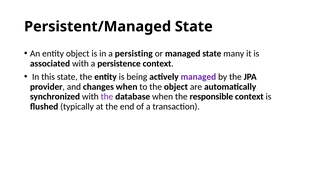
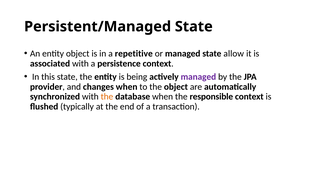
persisting: persisting -> repetitive
many: many -> allow
the at (107, 97) colour: purple -> orange
